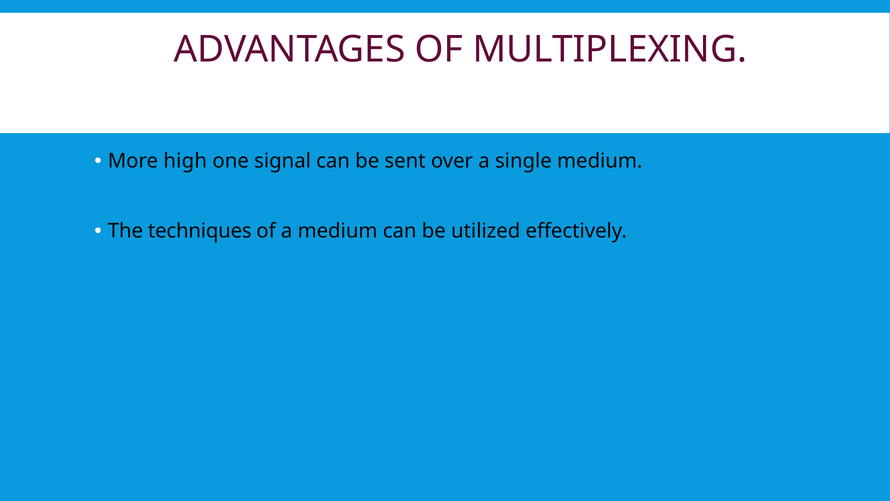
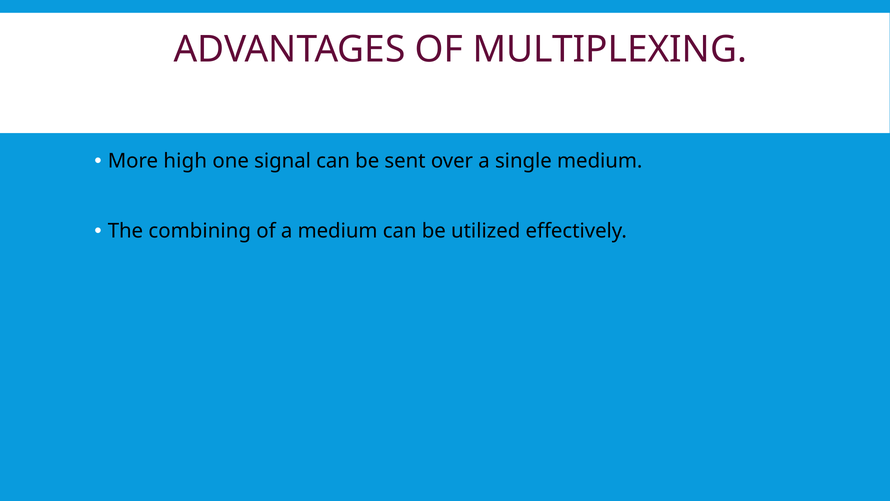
techniques: techniques -> combining
